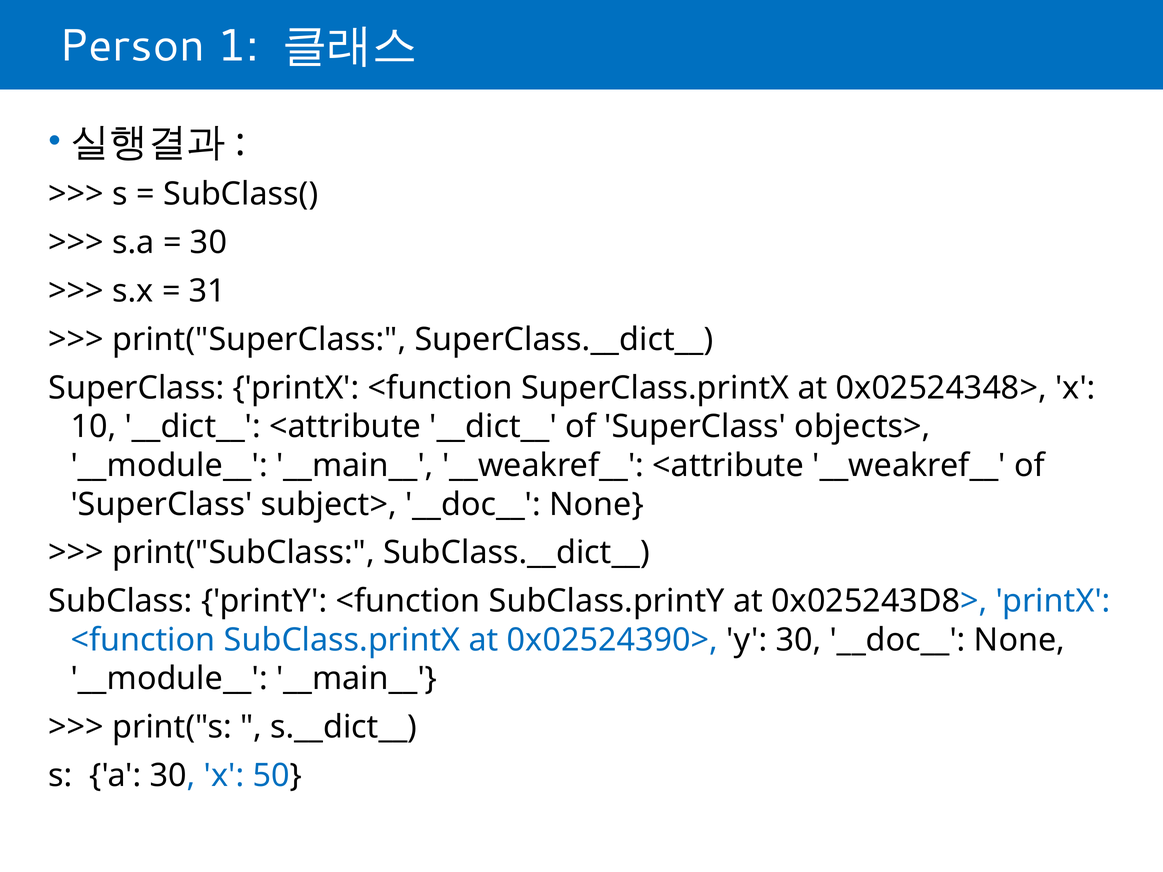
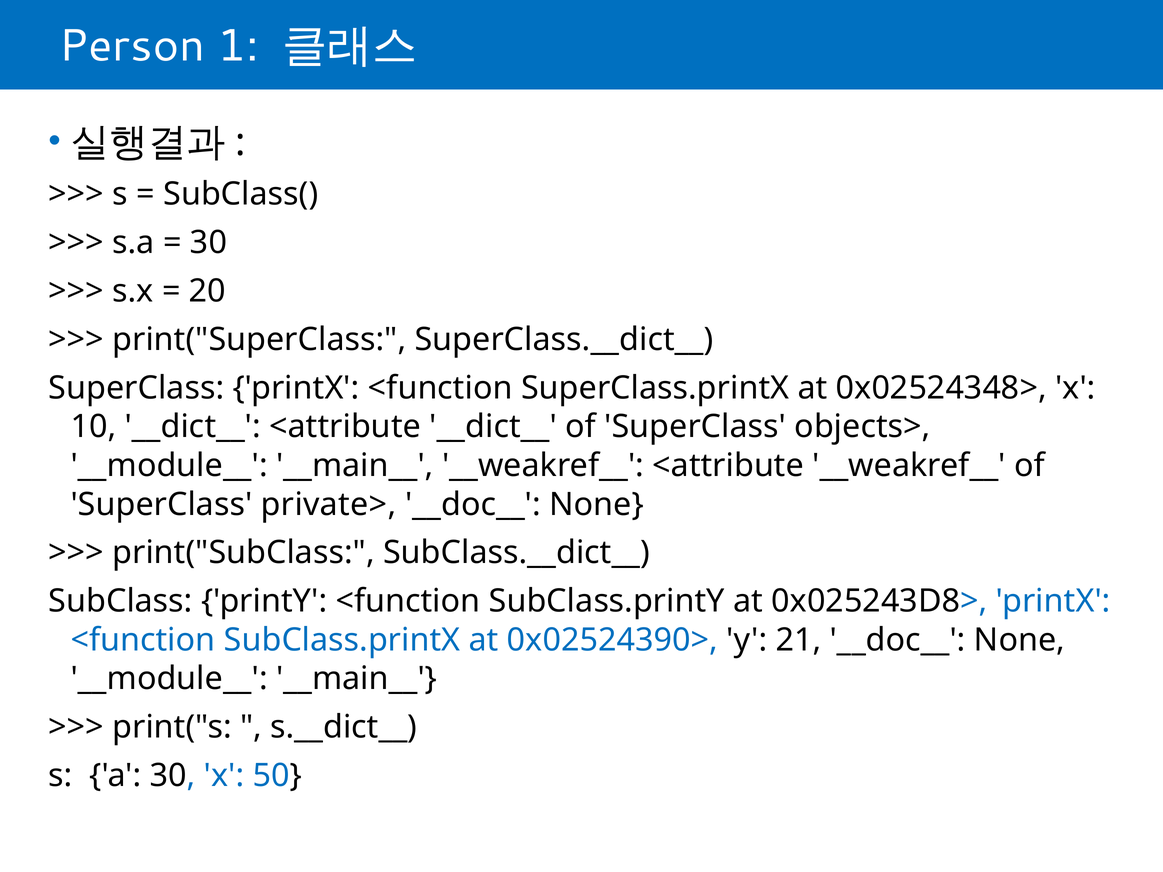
31: 31 -> 20
subject>: subject> -> private>
y 30: 30 -> 21
